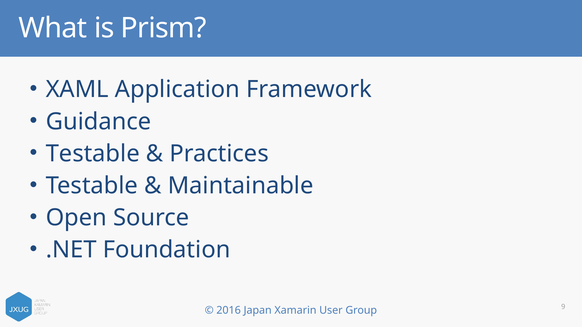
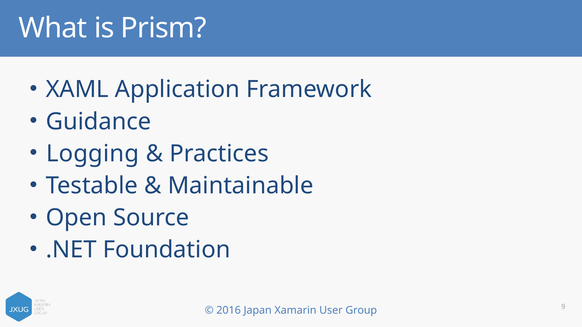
Testable at (93, 154): Testable -> Logging
